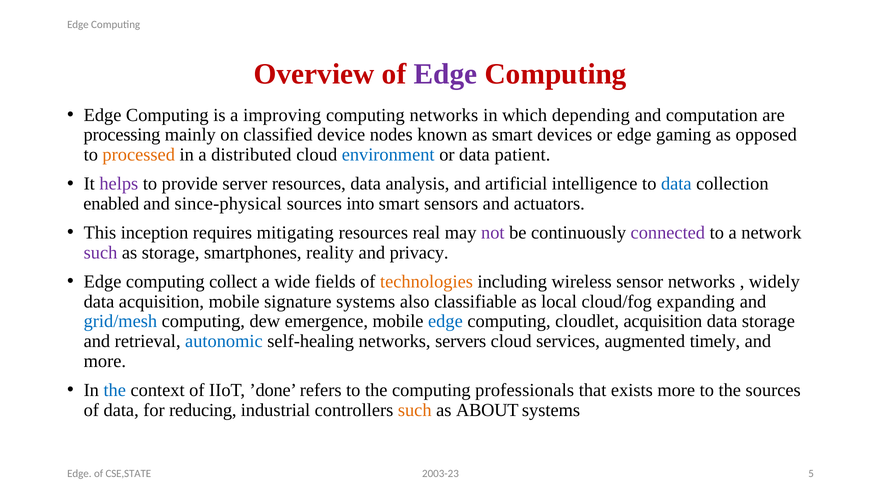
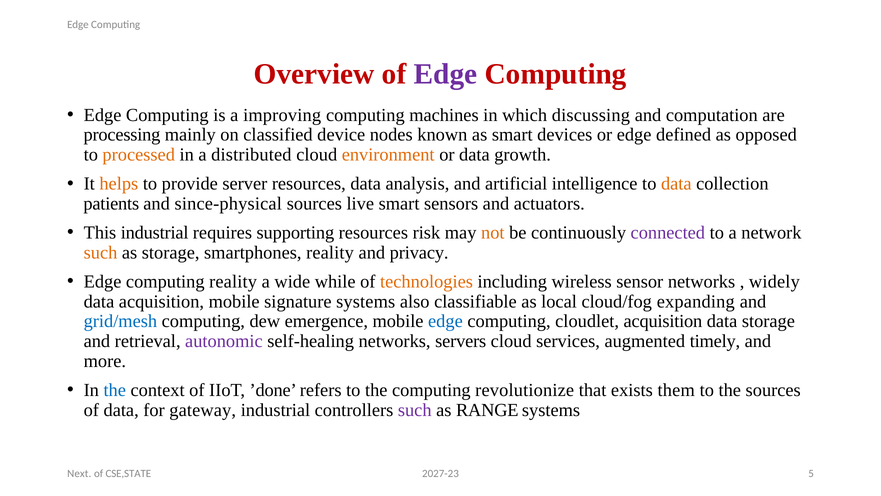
computing networks: networks -> machines
depending: depending -> discussing
gaming: gaming -> defined
environment colour: blue -> orange
patient: patient -> growth
helps colour: purple -> orange
data at (676, 184) colour: blue -> orange
enabled: enabled -> patients
into: into -> live
This inception: inception -> industrial
mitigating: mitigating -> supporting
real: real -> risk
not colour: purple -> orange
such at (101, 252) colour: purple -> orange
computing collect: collect -> reality
fields: fields -> while
autonomic colour: blue -> purple
professionals: professionals -> revolutionize
exists more: more -> them
reducing: reducing -> gateway
such at (415, 410) colour: orange -> purple
ABOUT: ABOUT -> RANGE
2003-23: 2003-23 -> 2027-23
Edge at (79, 473): Edge -> Next
